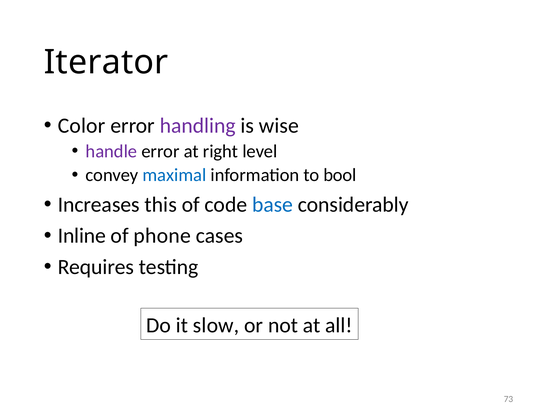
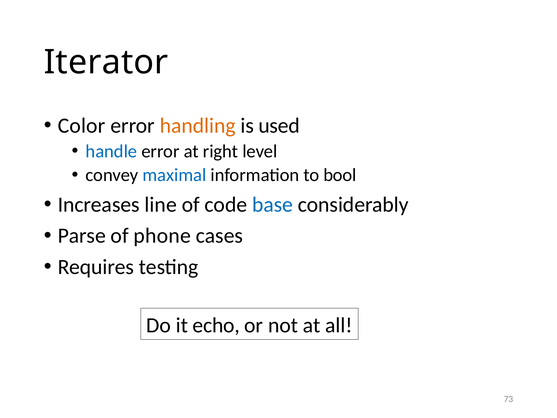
handling colour: purple -> orange
wise: wise -> used
handle colour: purple -> blue
this: this -> line
Inline: Inline -> Parse
slow: slow -> echo
